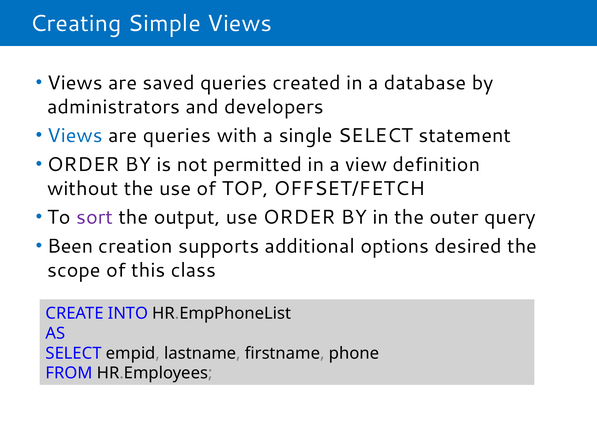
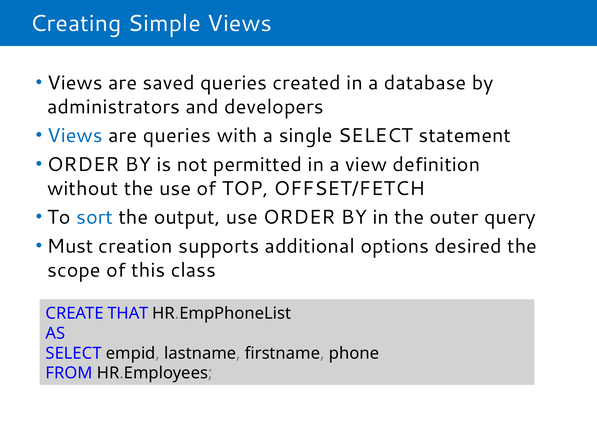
sort colour: purple -> blue
Been: Been -> Must
INTO: INTO -> THAT
